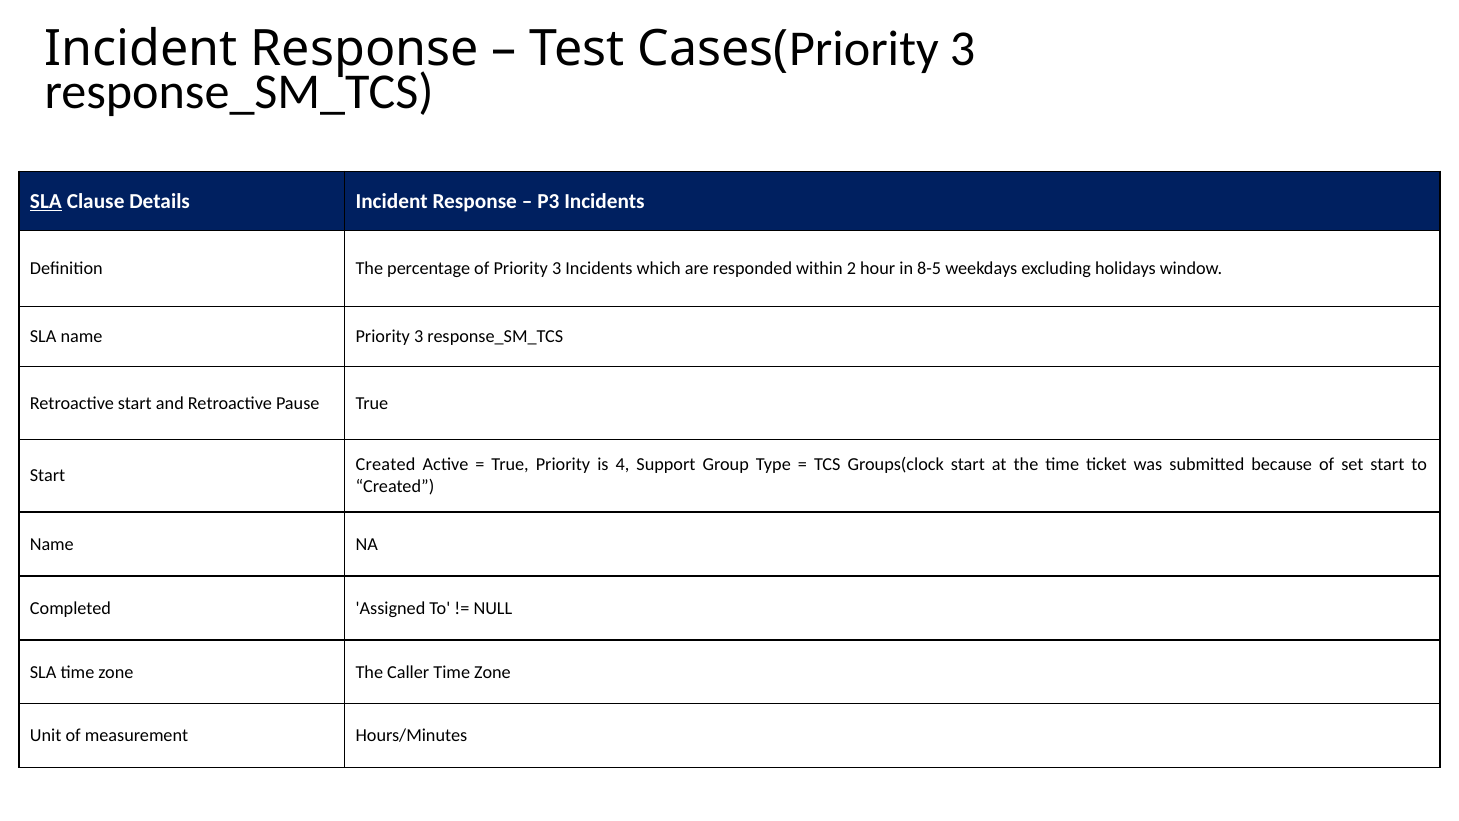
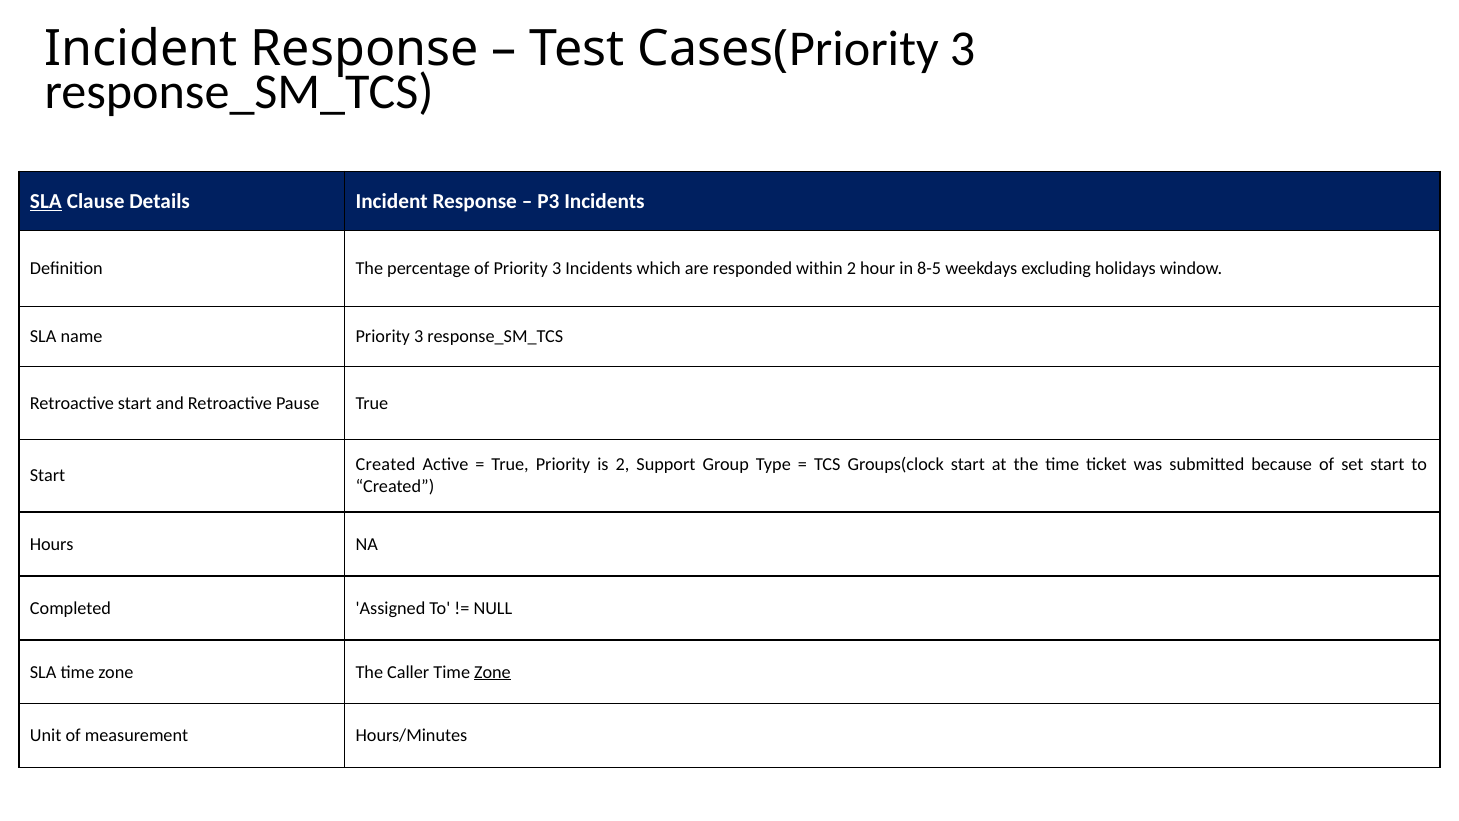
is 4: 4 -> 2
Name at (52, 544): Name -> Hours
Zone at (492, 672) underline: none -> present
